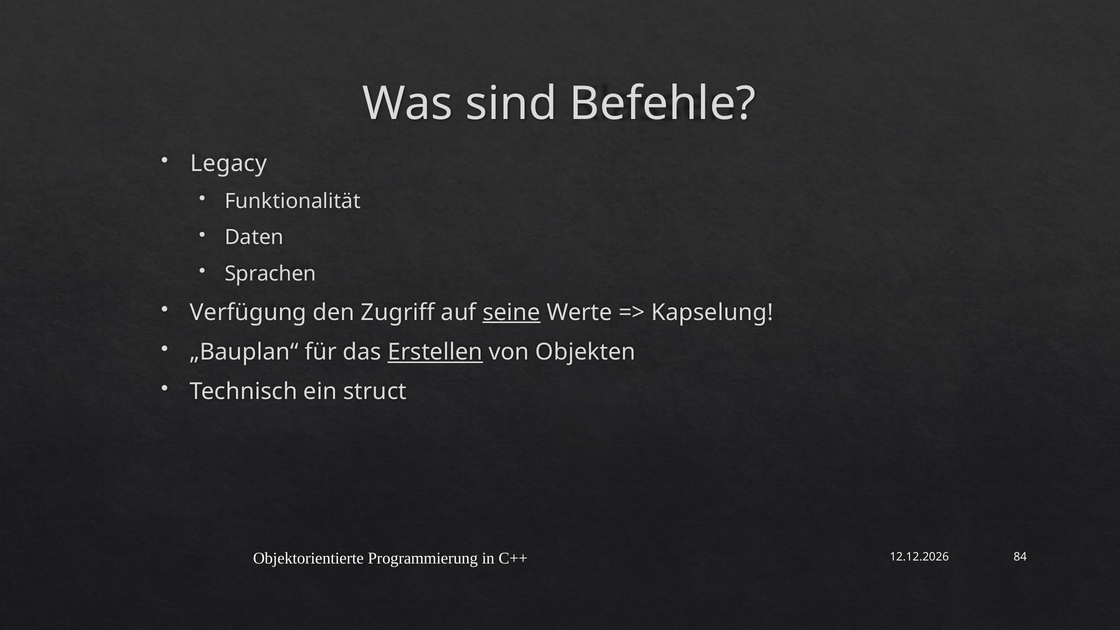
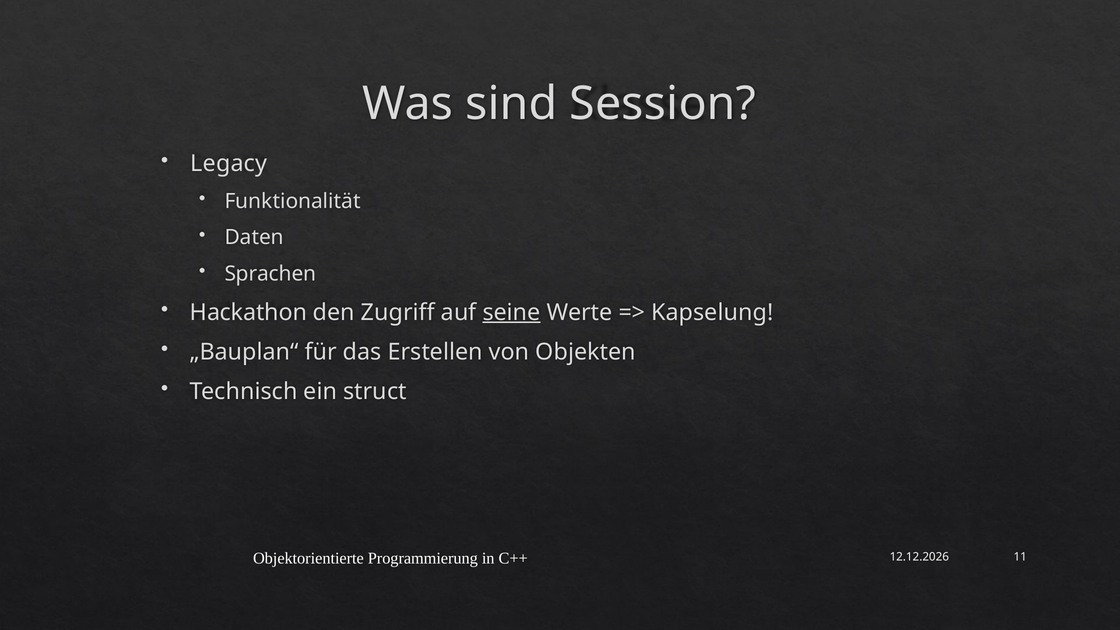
Befehle: Befehle -> Session
Verfügung: Verfügung -> Hackathon
Erstellen underline: present -> none
84: 84 -> 11
